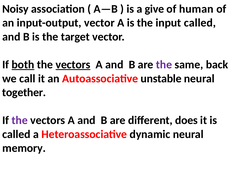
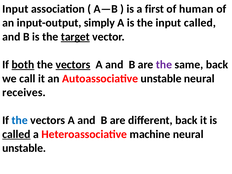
Noisy at (15, 9): Noisy -> Input
give: give -> first
input-output vector: vector -> simply
target underline: none -> present
together: together -> receives
the at (20, 120) colour: purple -> blue
different does: does -> back
called at (16, 134) underline: none -> present
dynamic: dynamic -> machine
memory at (24, 148): memory -> unstable
